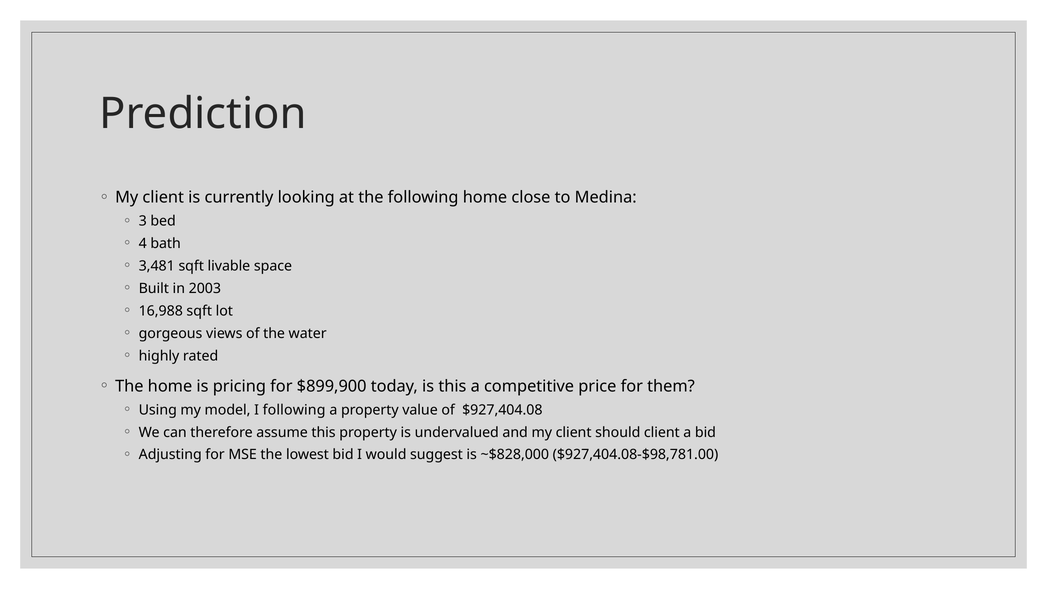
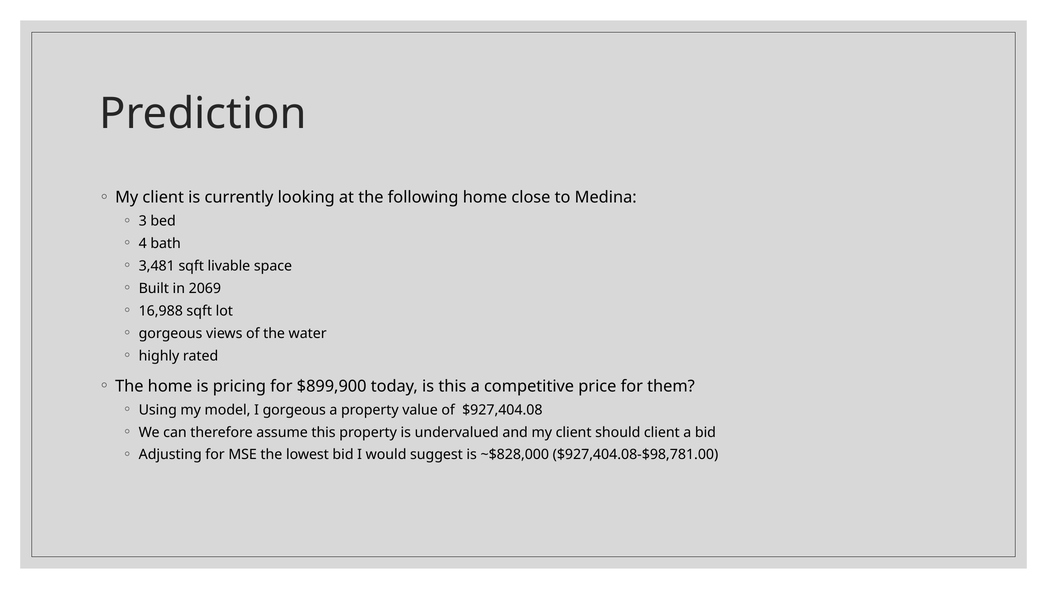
2003: 2003 -> 2069
I following: following -> gorgeous
